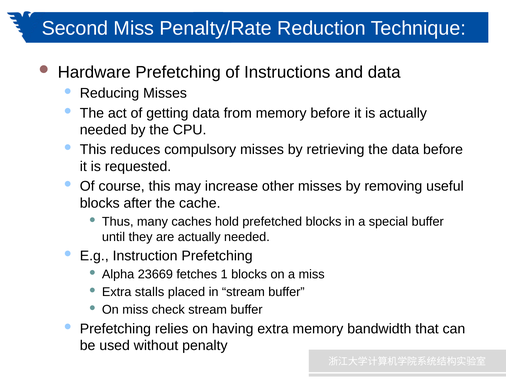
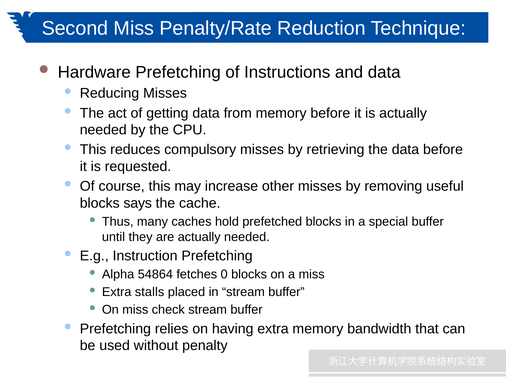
after: after -> says
23669: 23669 -> 54864
1: 1 -> 0
